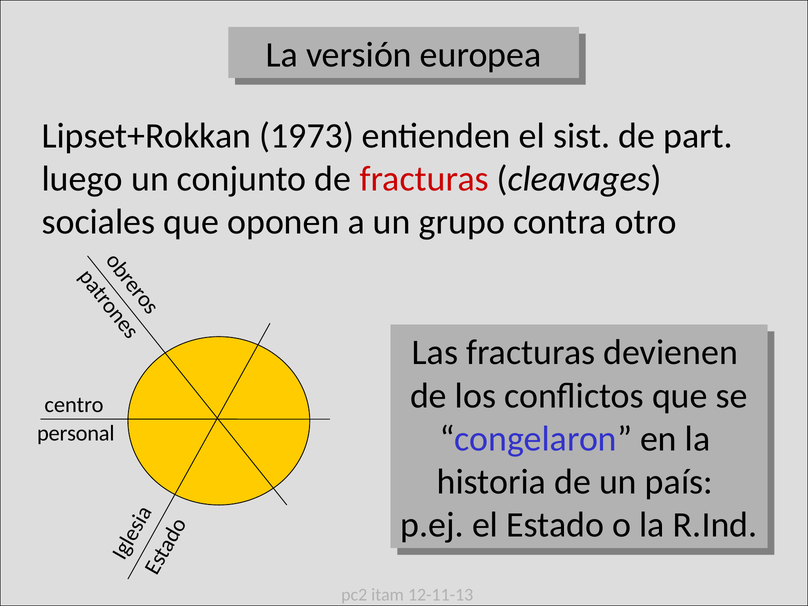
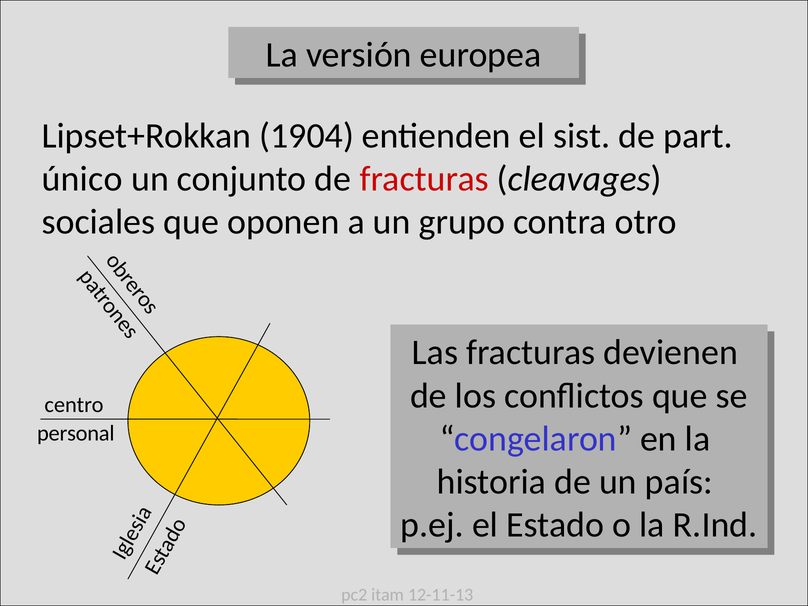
1973: 1973 -> 1904
luego: luego -> único
